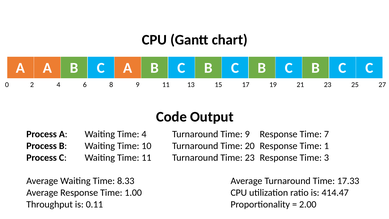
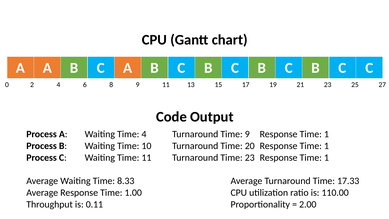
9 Response Time 7: 7 -> 1
23 Response Time 3: 3 -> 1
414.47: 414.47 -> 110.00
